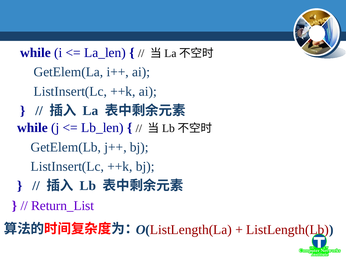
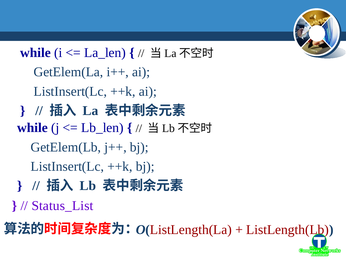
Return_List: Return_List -> Status_List
